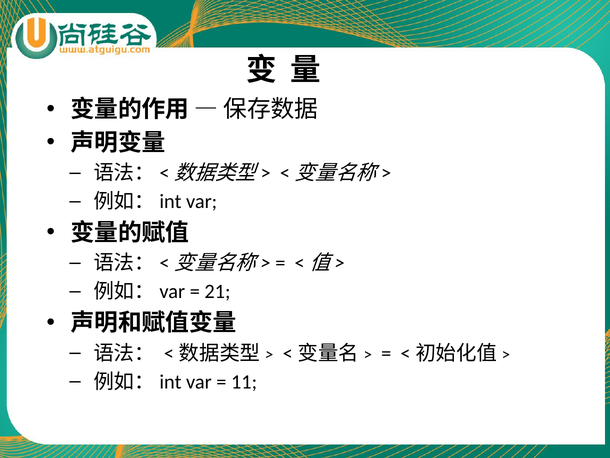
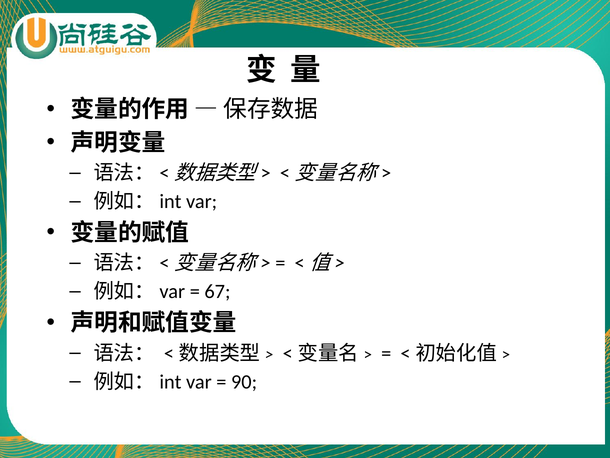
21: 21 -> 67
11: 11 -> 90
